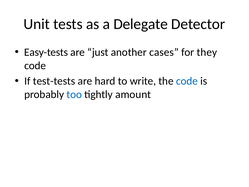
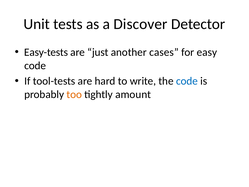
Delegate: Delegate -> Discover
they: they -> easy
test-tests: test-tests -> tool-tests
too colour: blue -> orange
